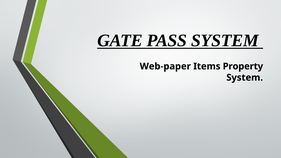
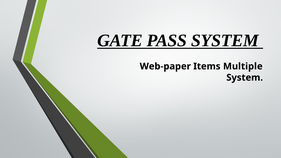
Property: Property -> Multiple
